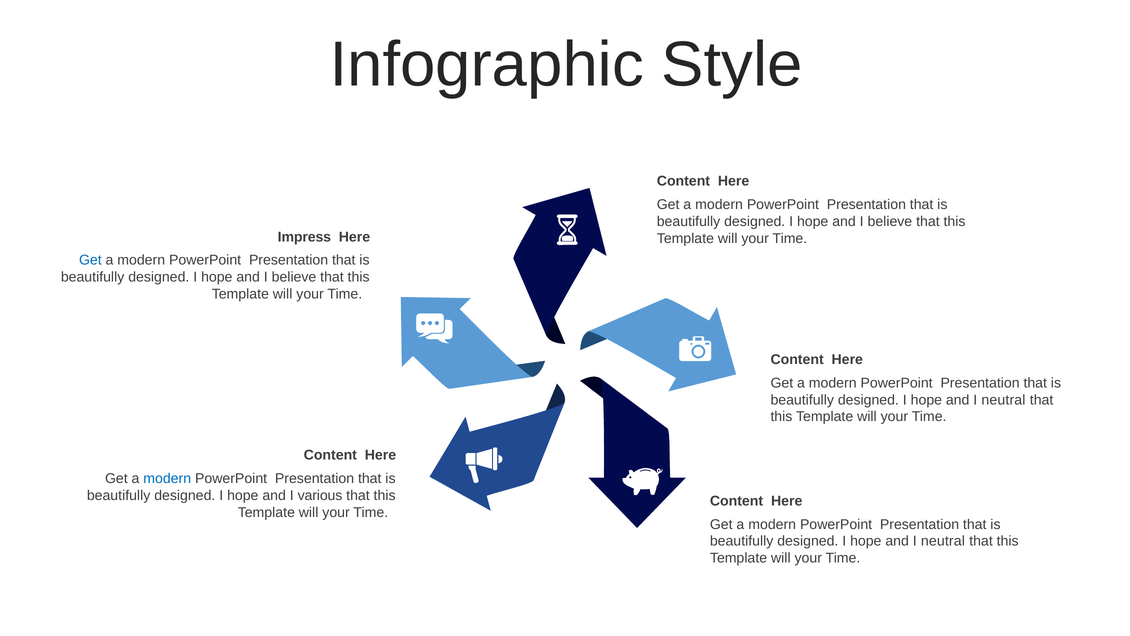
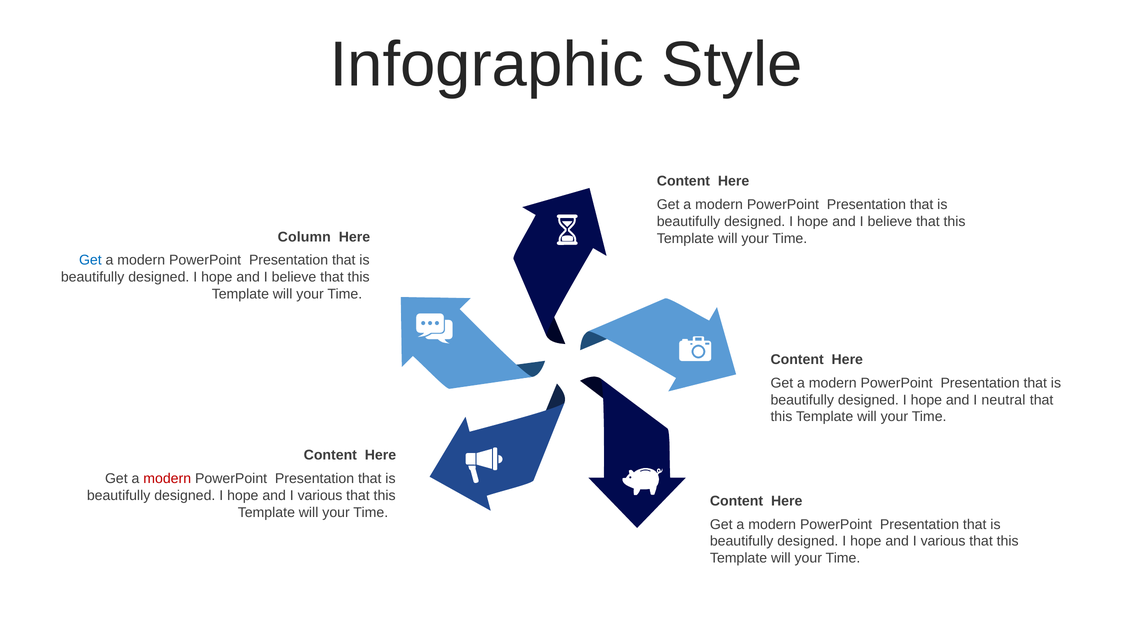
Impress: Impress -> Column
modern at (167, 478) colour: blue -> red
neutral at (943, 541): neutral -> various
